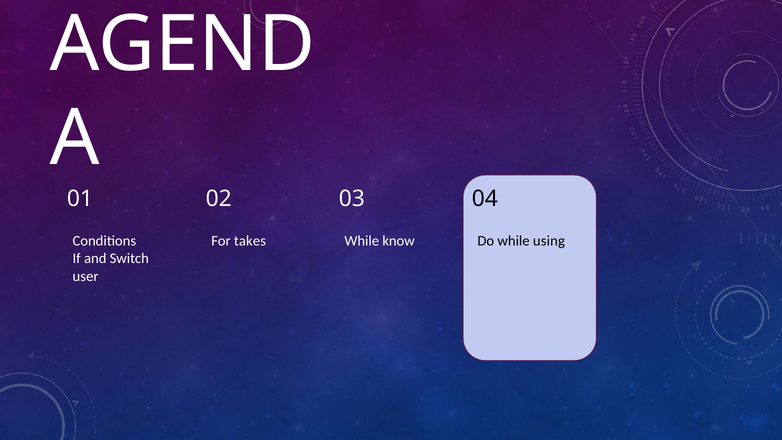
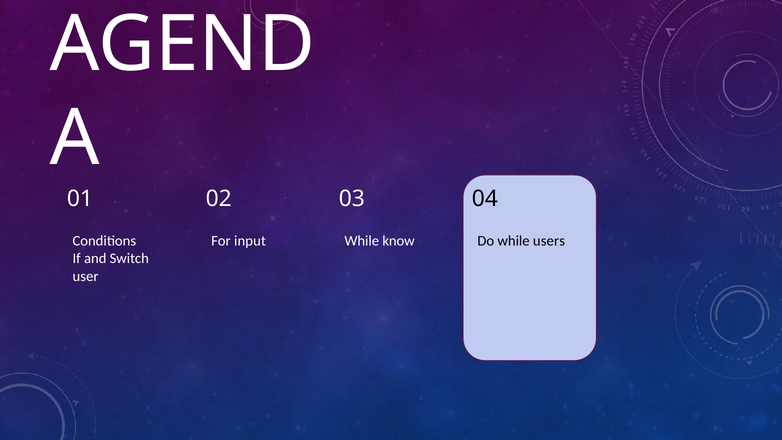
takes: takes -> input
using: using -> users
